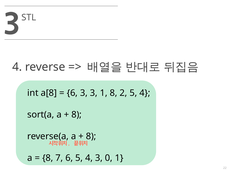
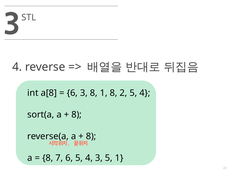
3 3: 3 -> 8
3 0: 0 -> 5
